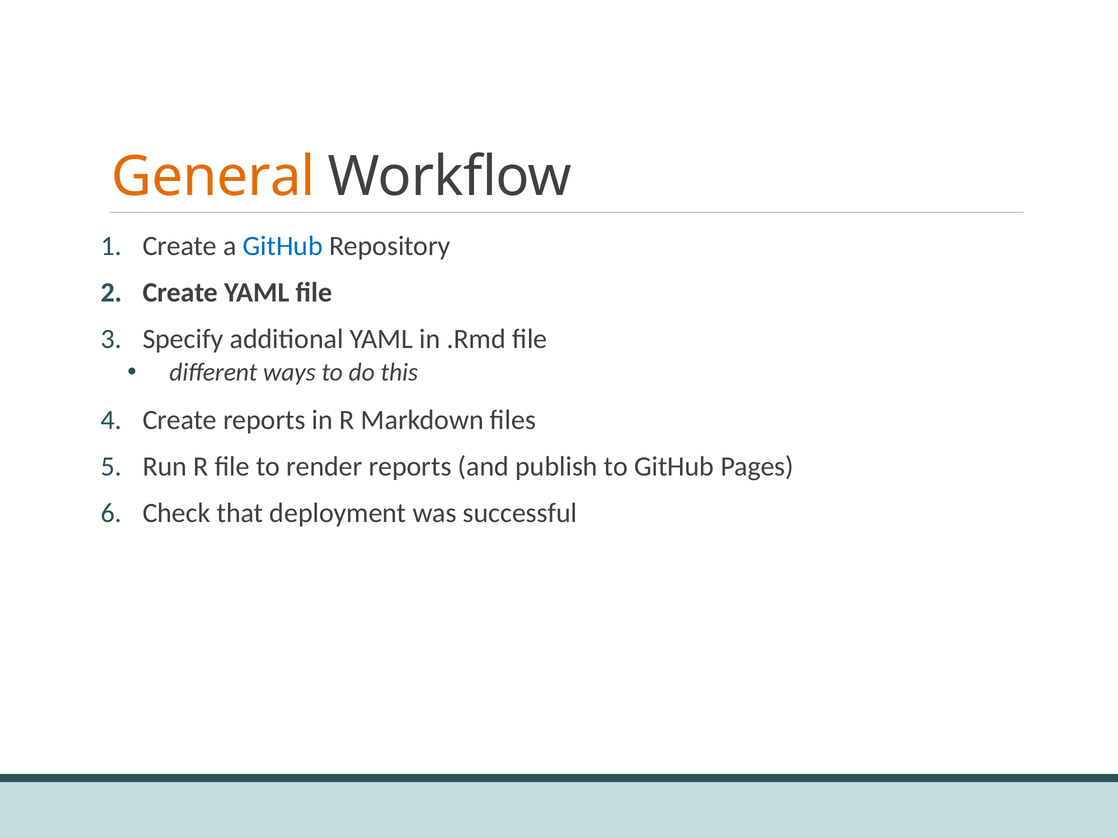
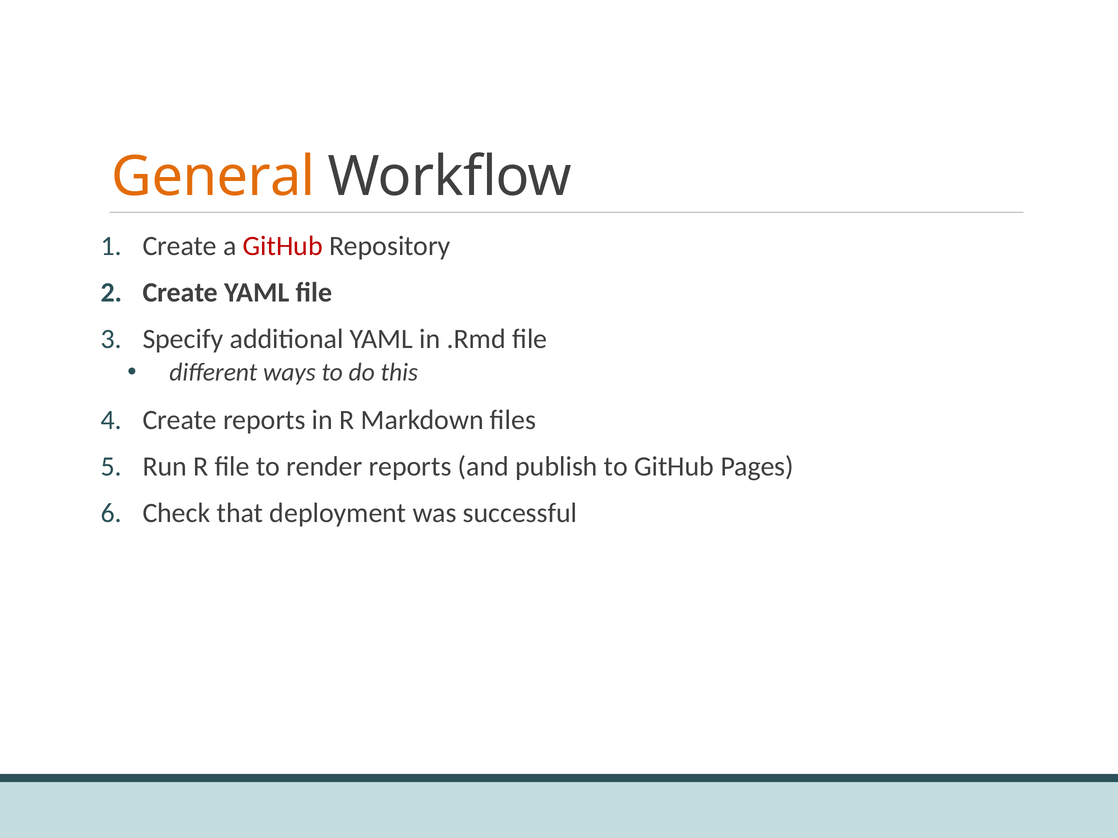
GitHub at (283, 246) colour: blue -> red
